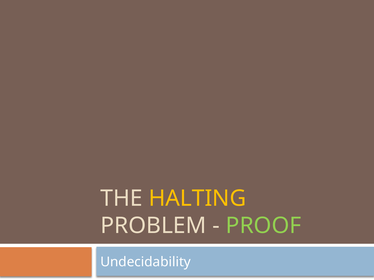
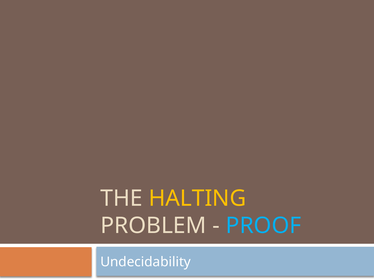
PROOF colour: light green -> light blue
